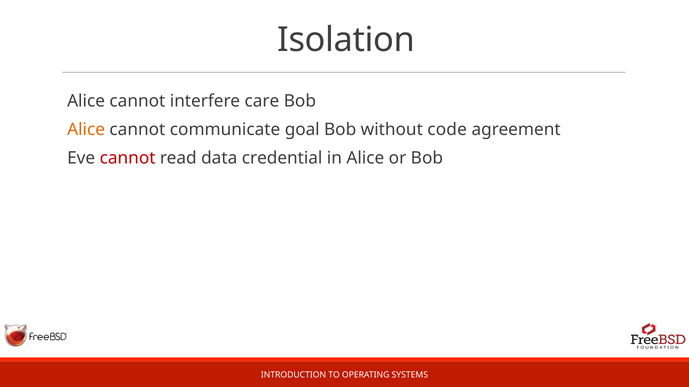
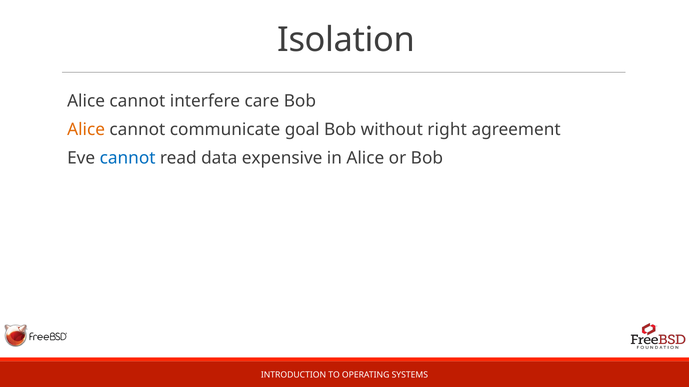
code: code -> right
cannot at (128, 158) colour: red -> blue
credential: credential -> expensive
